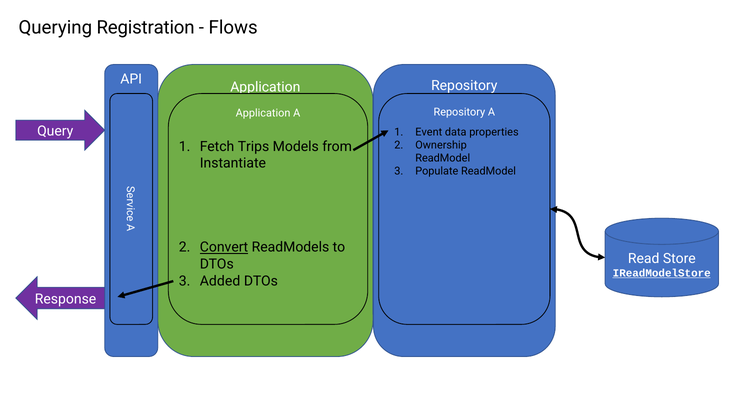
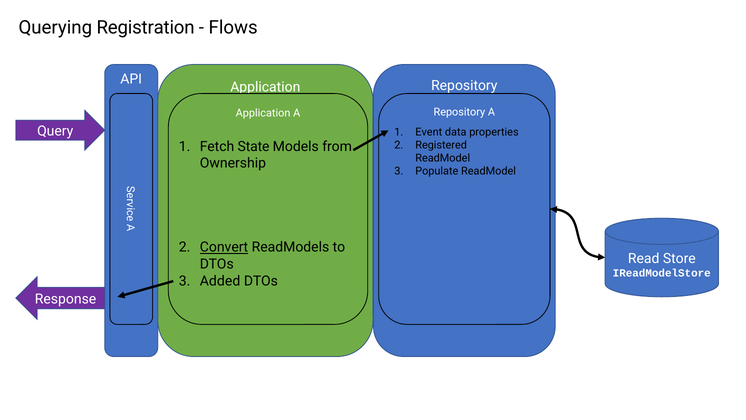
Trips: Trips -> State
Ownership: Ownership -> Registered
Instantiate: Instantiate -> Ownership
IReadModelStore underline: present -> none
